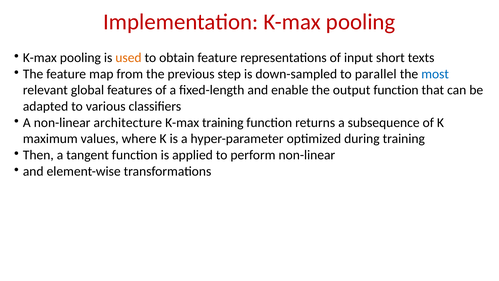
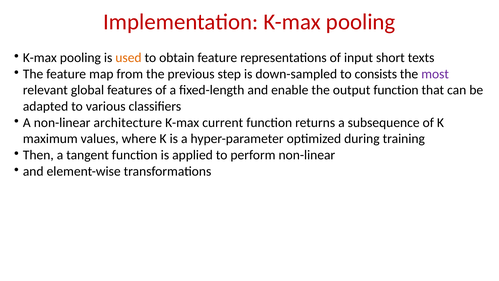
parallel: parallel -> consists
most colour: blue -> purple
K-max training: training -> current
